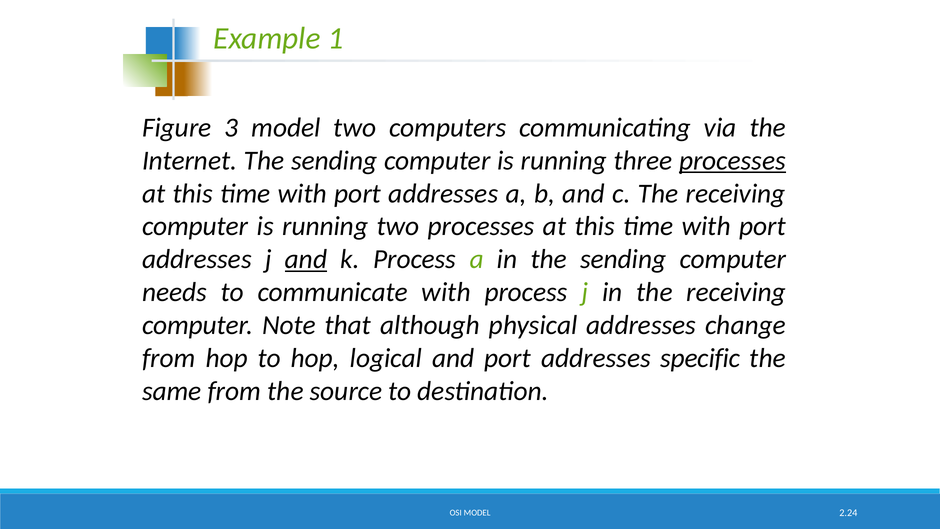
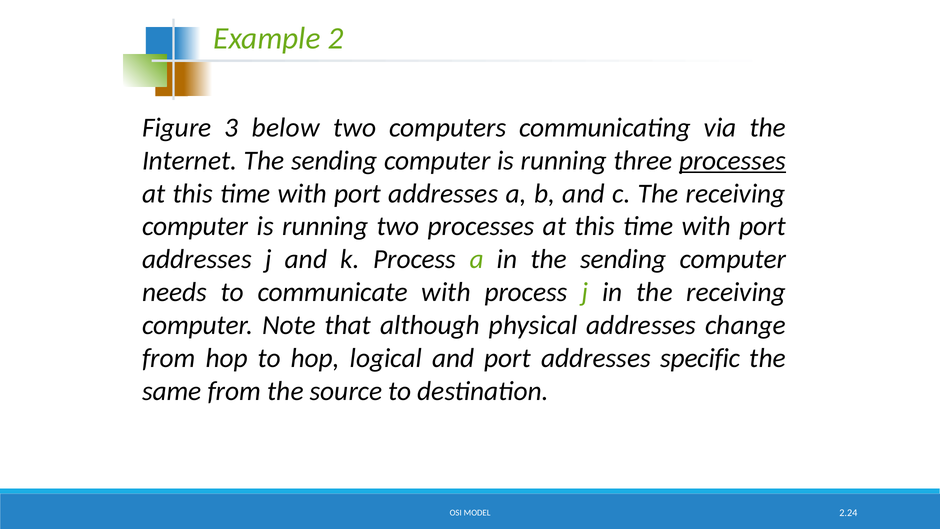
1: 1 -> 2
3 model: model -> below
and at (306, 259) underline: present -> none
